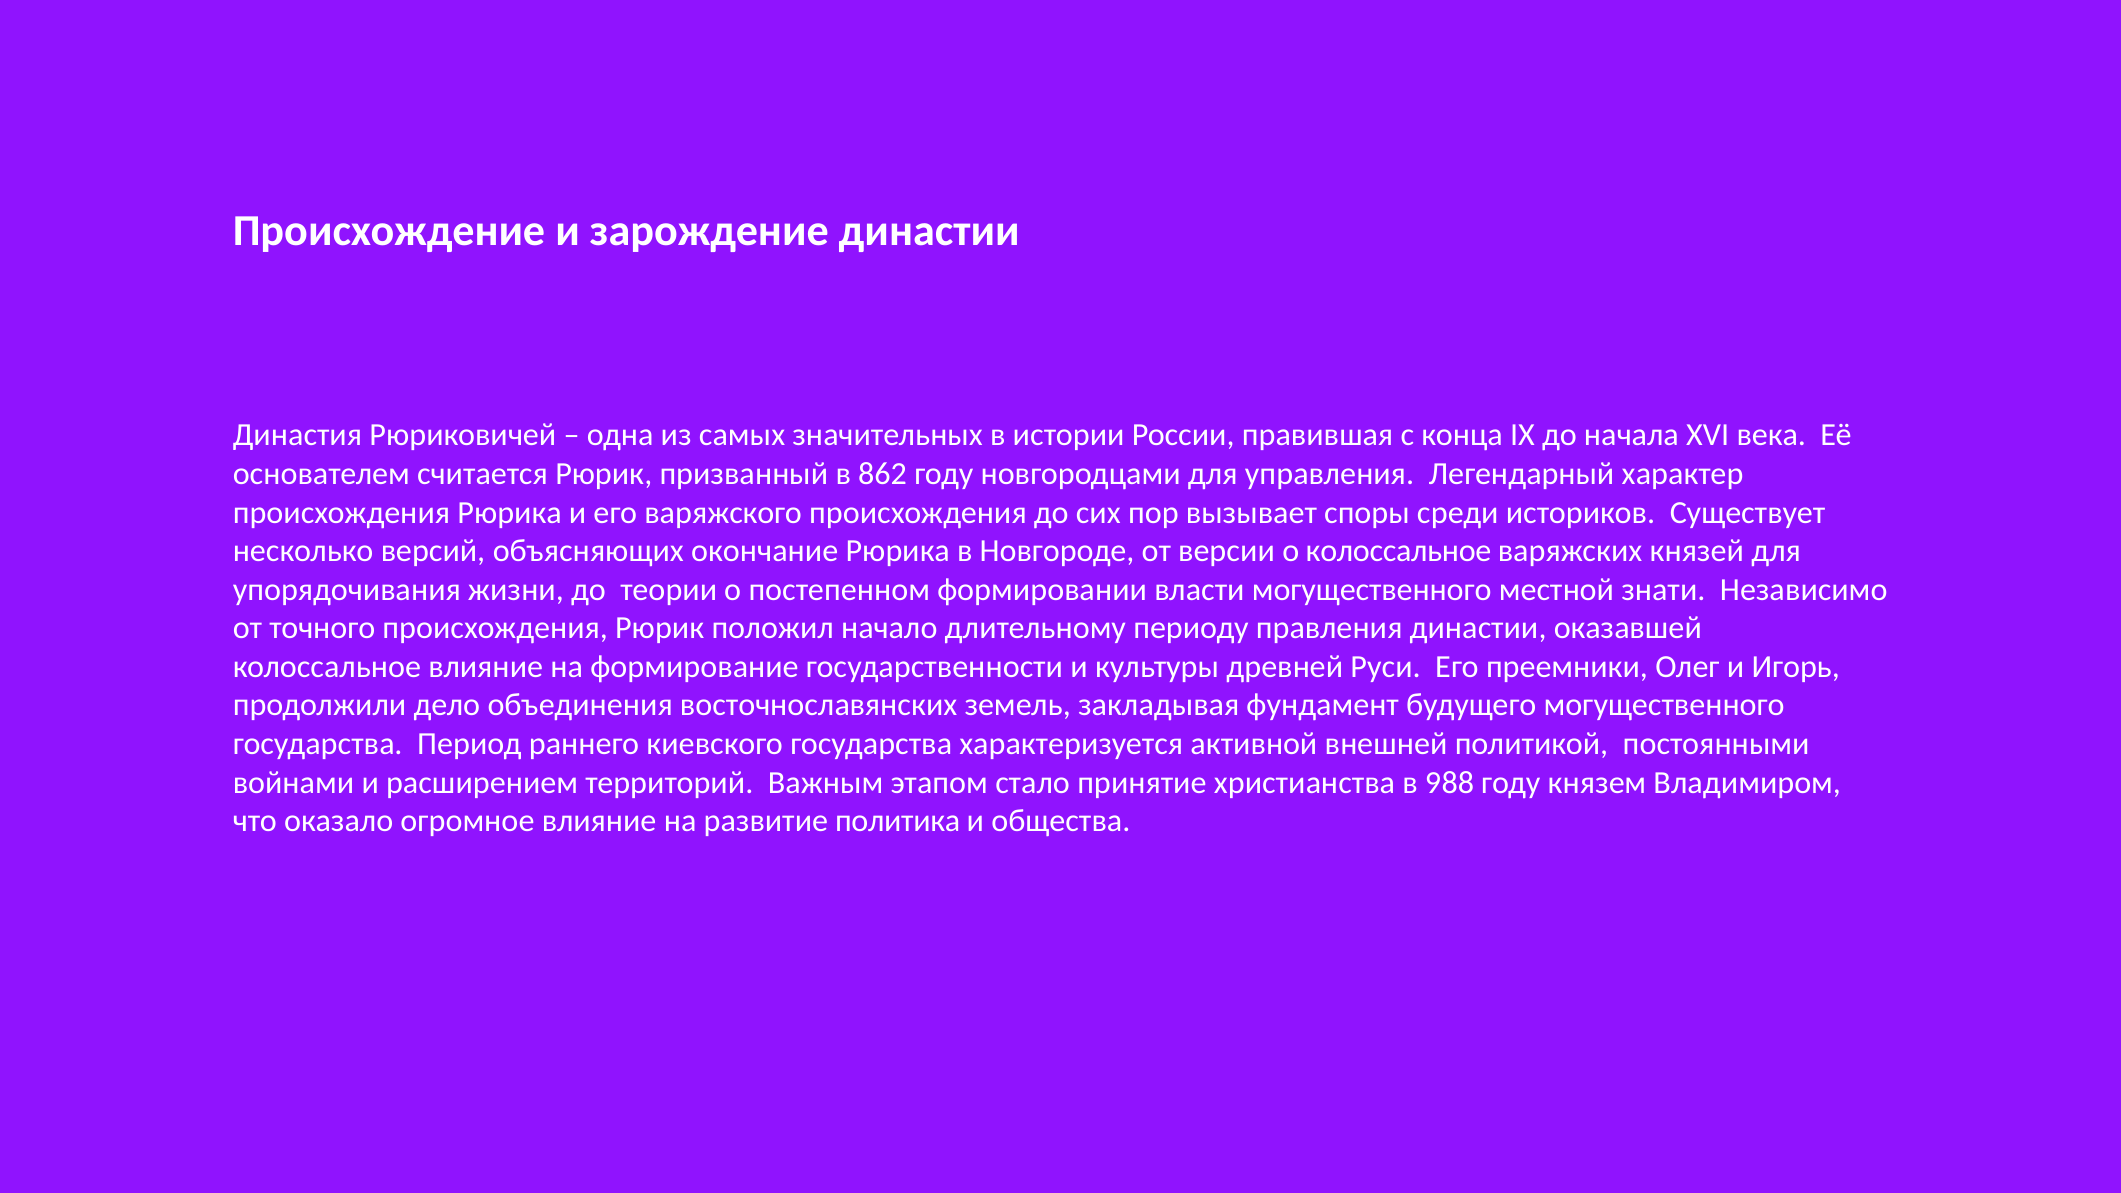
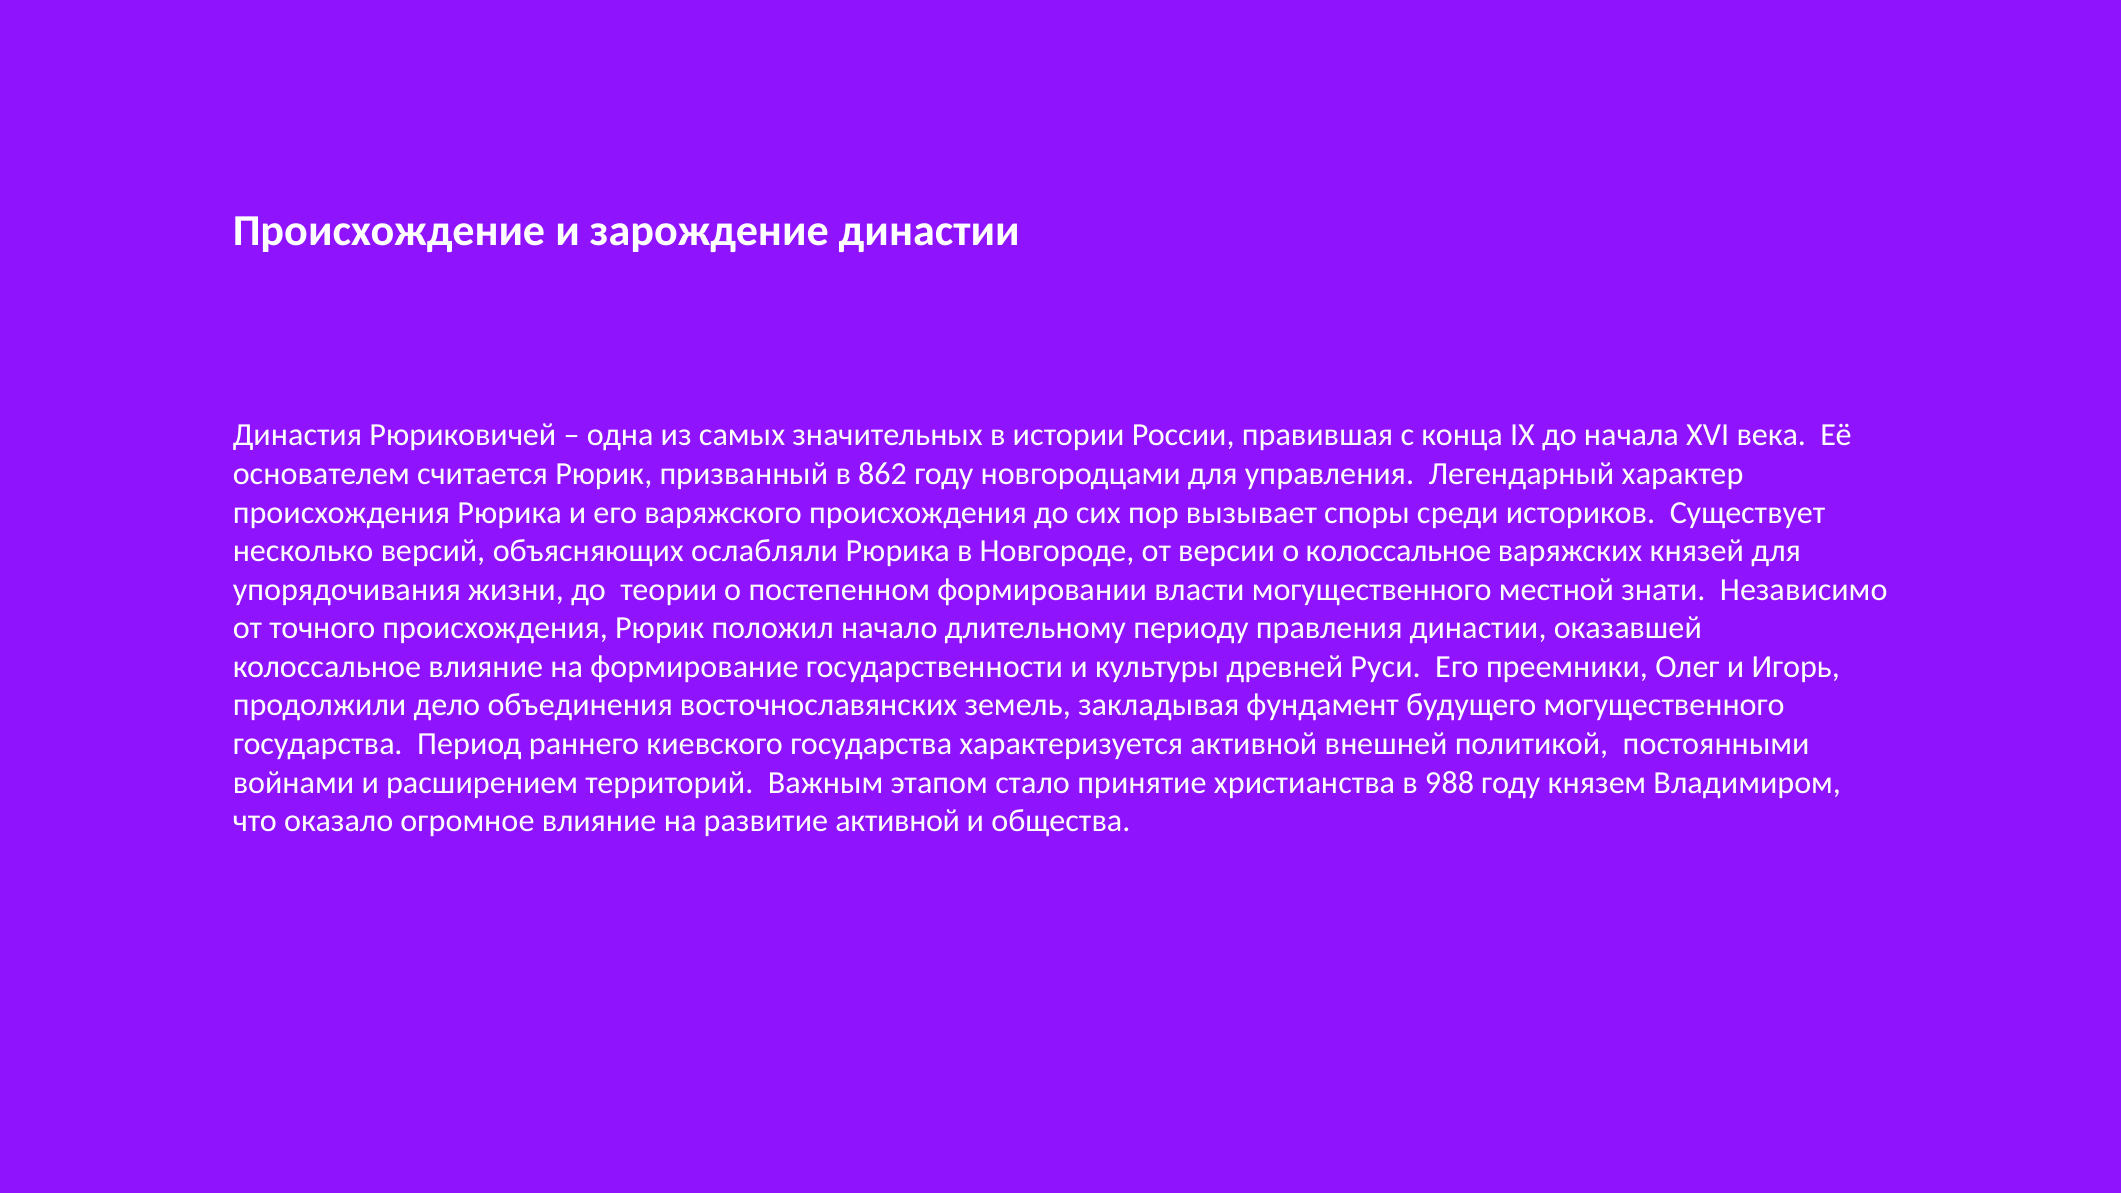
окончание: окончание -> ослабляли
развитие политика: политика -> активной
